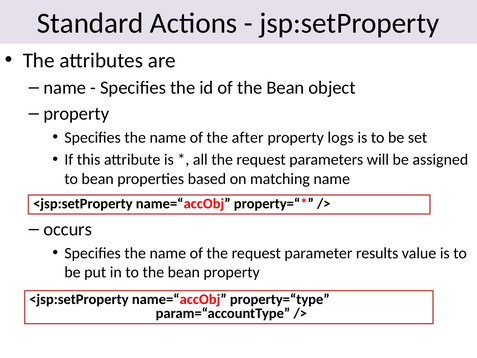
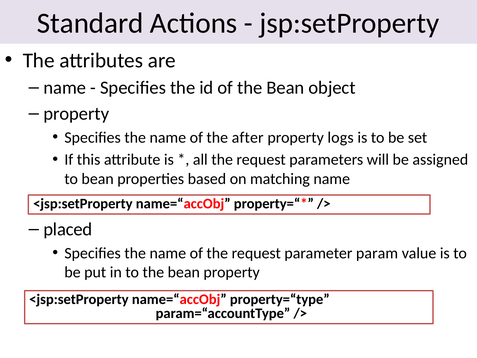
occurs: occurs -> placed
results: results -> param
